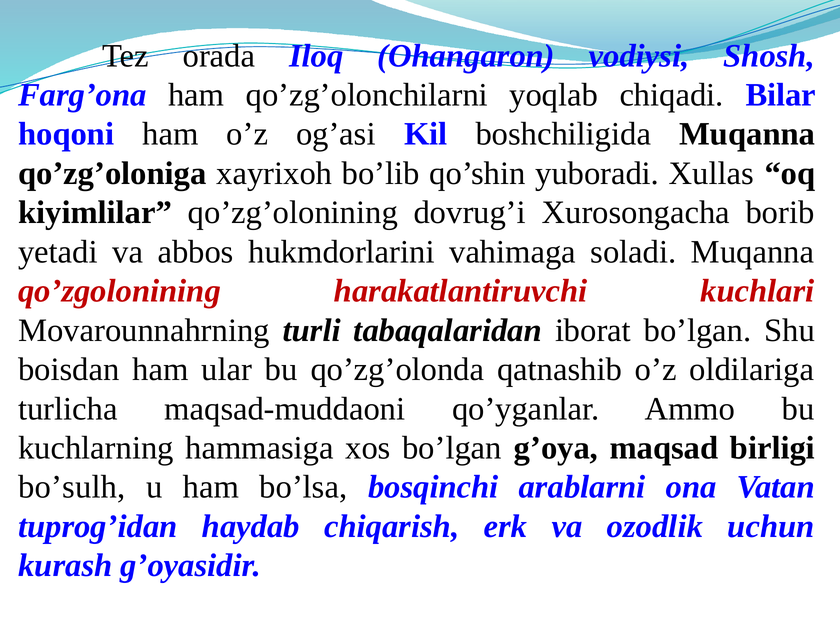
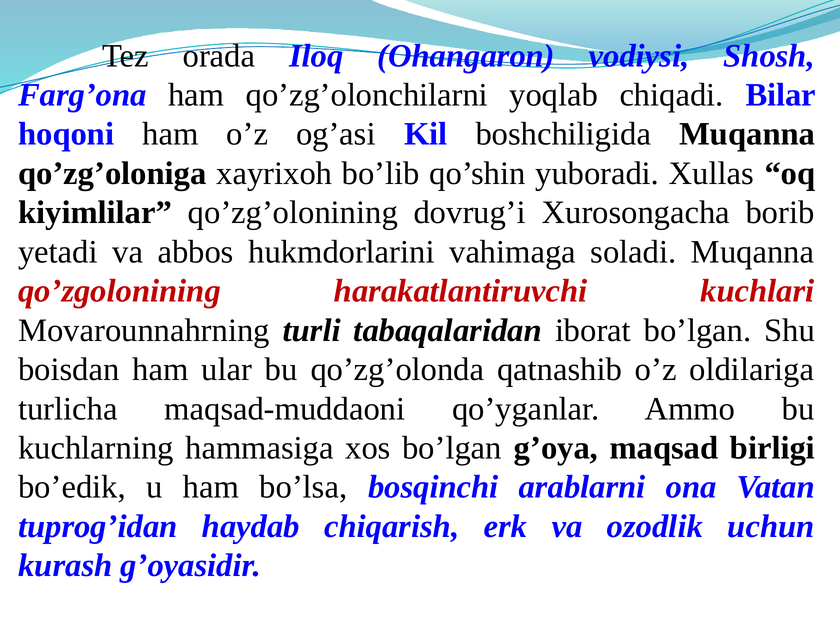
bo’sulh: bo’sulh -> bo’edik
